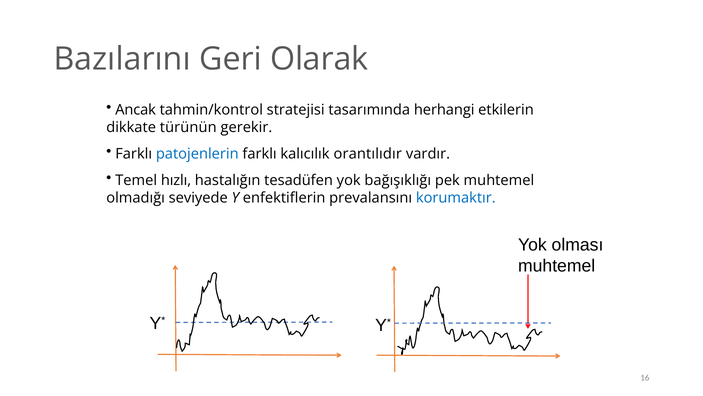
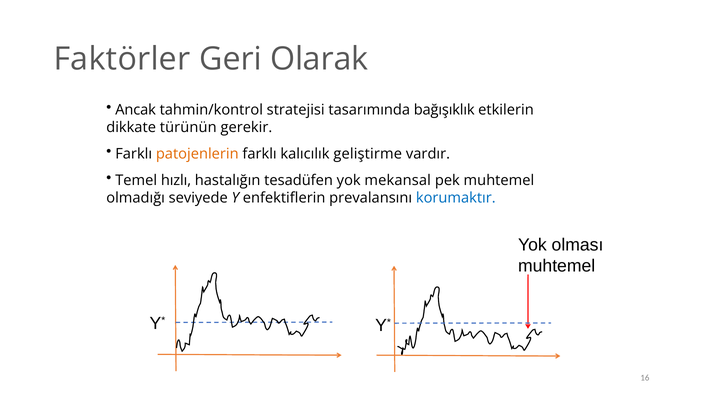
Bazılarını: Bazılarını -> Faktörler
herhangi: herhangi -> bağışıklık
patojenlerin colour: blue -> orange
orantılıdır: orantılıdır -> geliştirme
bağışıklığı: bağışıklığı -> mekansal
